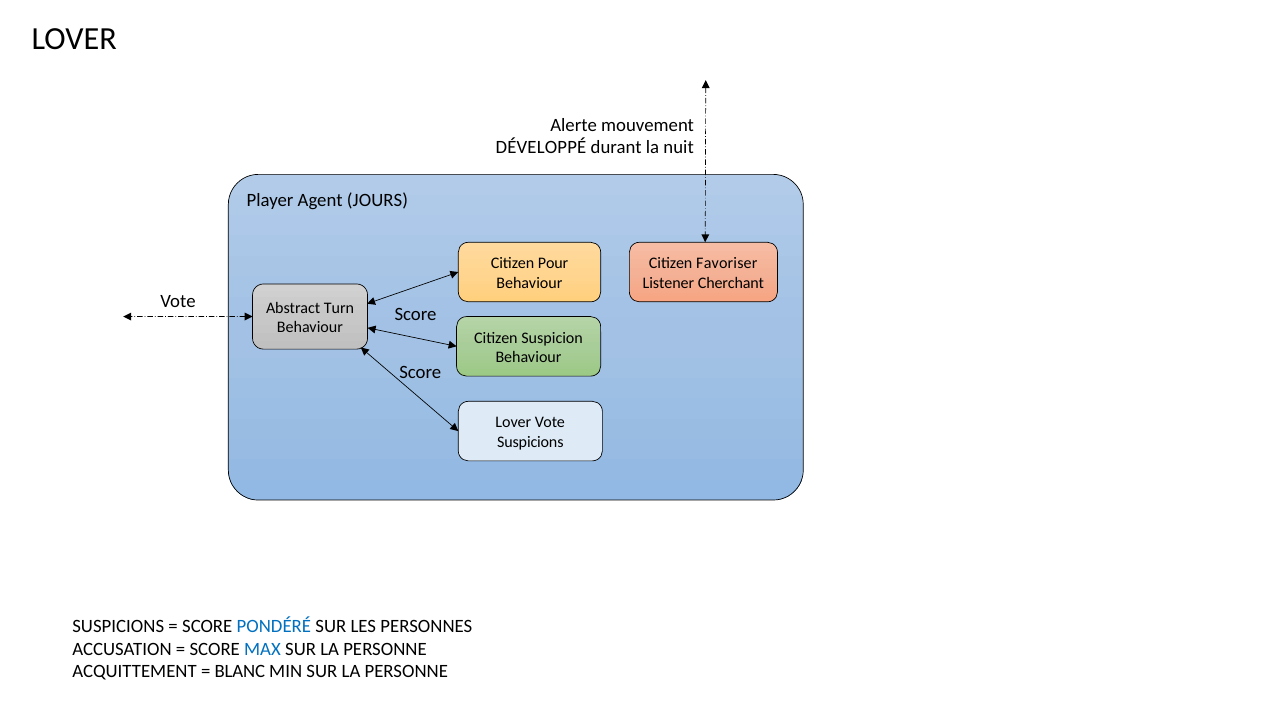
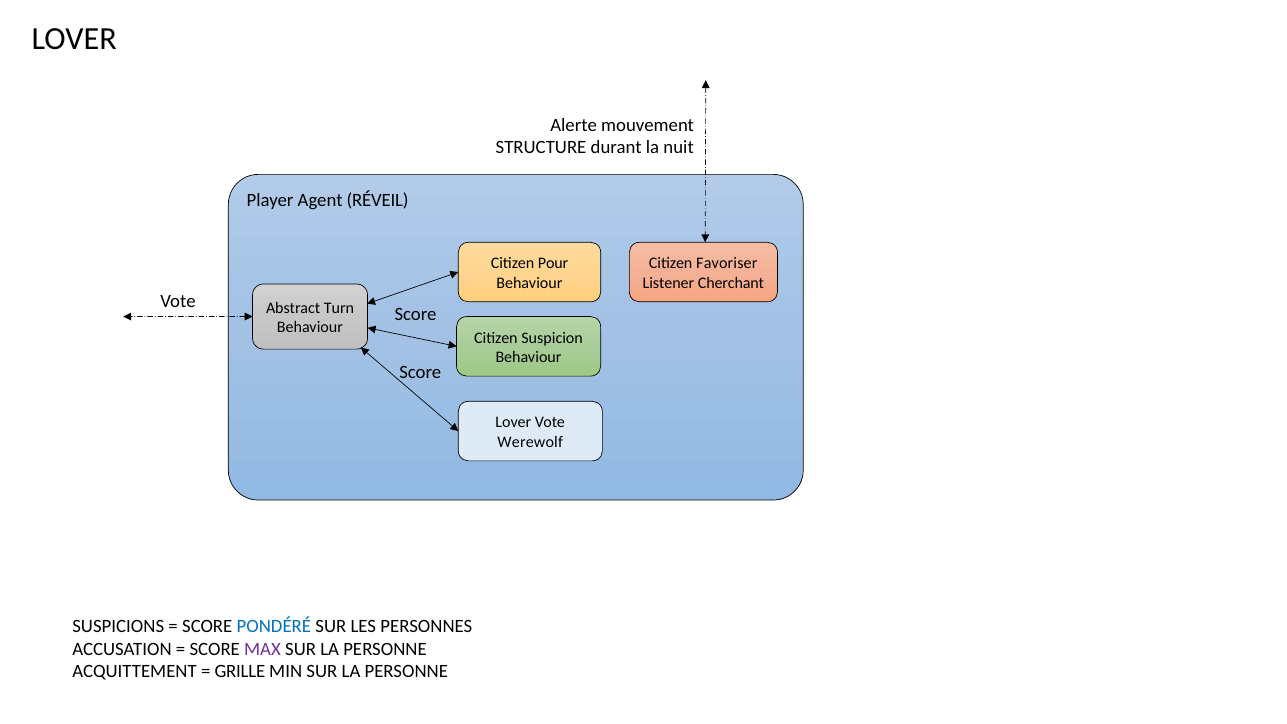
DÉVELOPPÉ: DÉVELOPPÉ -> STRUCTURE
JOURS: JOURS -> RÉVEIL
Suspicions at (530, 442): Suspicions -> Werewolf
MAX colour: blue -> purple
BLANC: BLANC -> GRILLE
